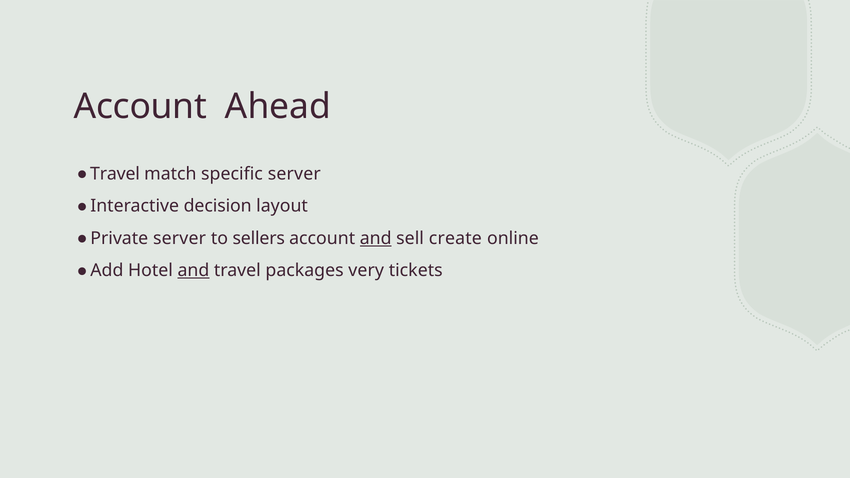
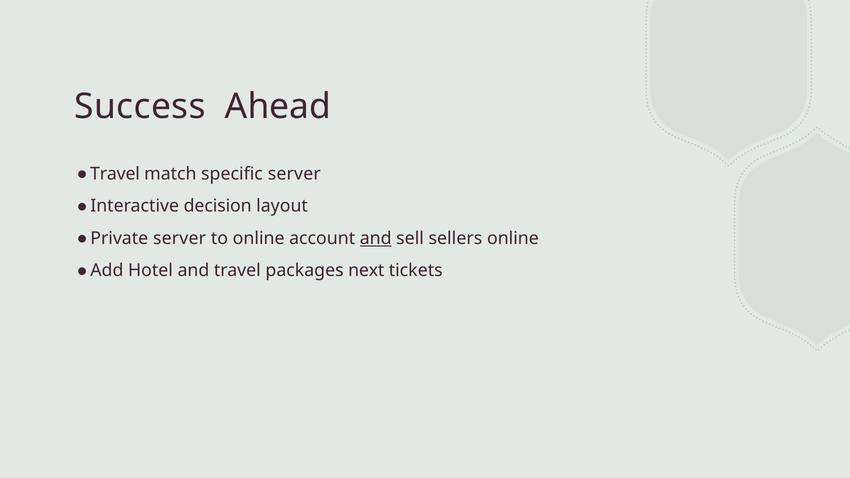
Account at (140, 106): Account -> Success
to sellers: sellers -> online
create: create -> sellers
and at (193, 271) underline: present -> none
very: very -> next
